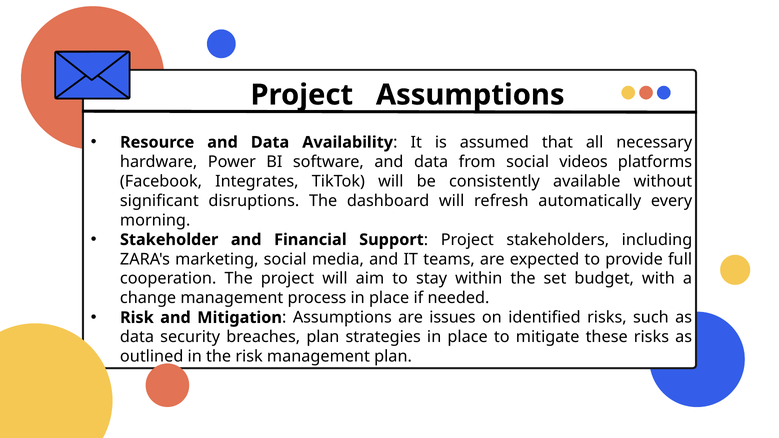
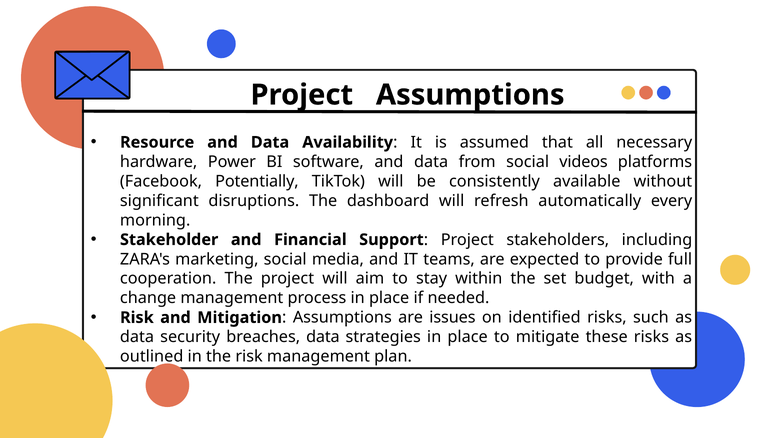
Integrates: Integrates -> Potentially
breaches plan: plan -> data
